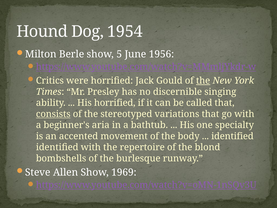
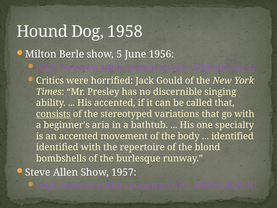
1954: 1954 -> 1958
the at (203, 81) underline: present -> none
His horrified: horrified -> accented
1969: 1969 -> 1957
